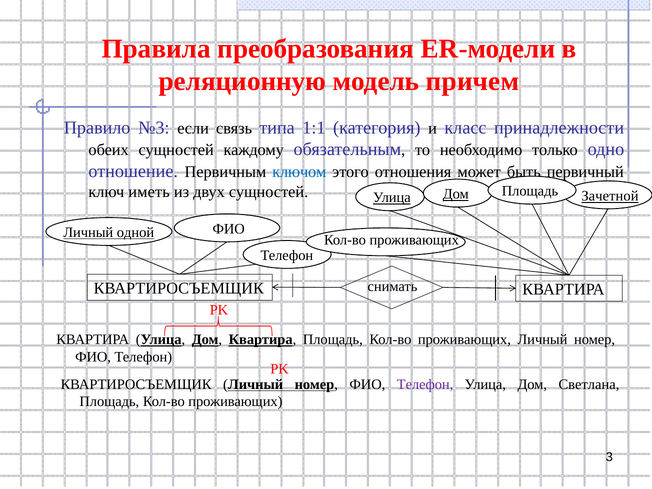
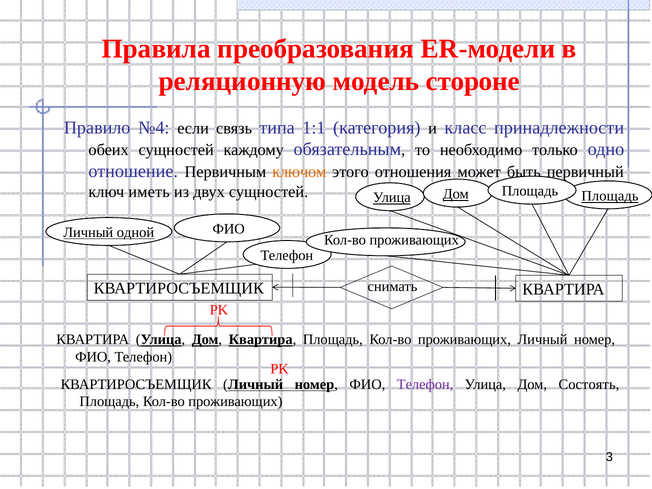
причем: причем -> стороне
№3: №3 -> №4
ключом colour: blue -> orange
Дом Зачетной: Зачетной -> Площадь
Светлана: Светлана -> Состоять
